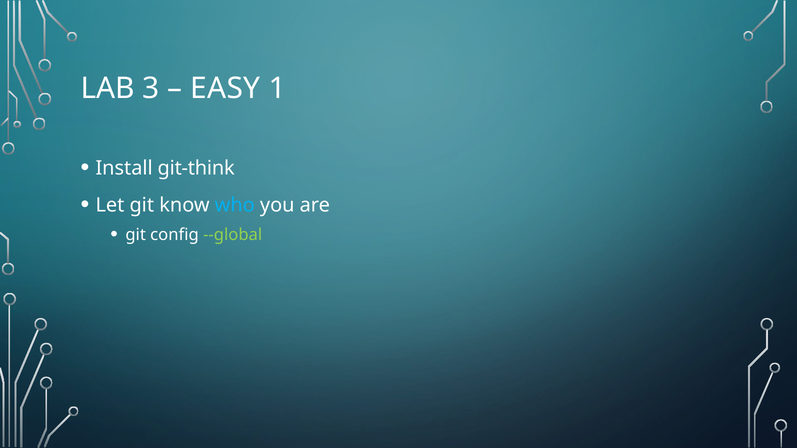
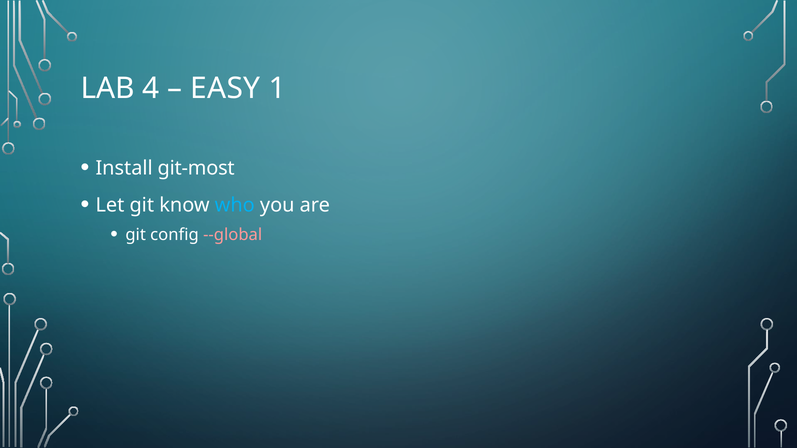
3: 3 -> 4
git-think: git-think -> git-most
--global colour: light green -> pink
